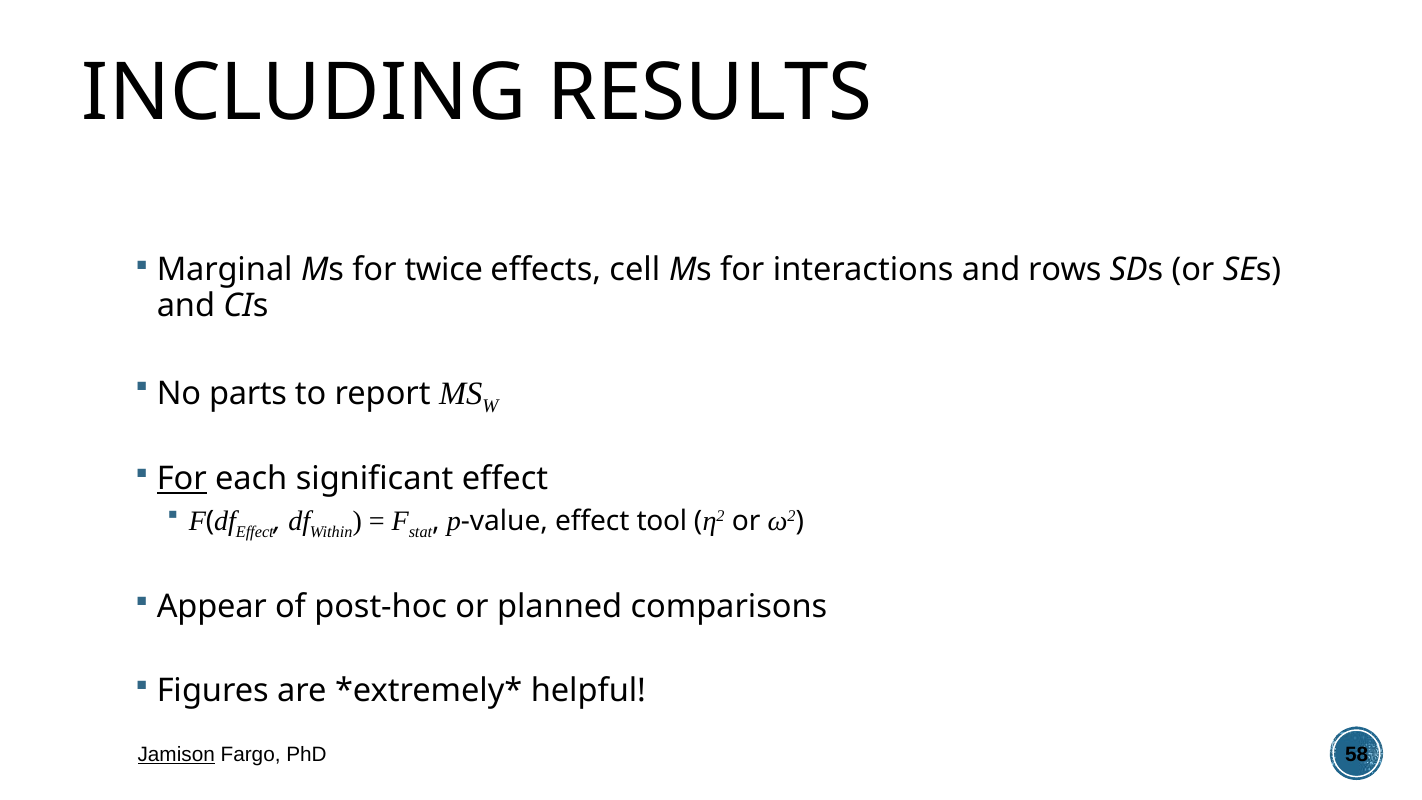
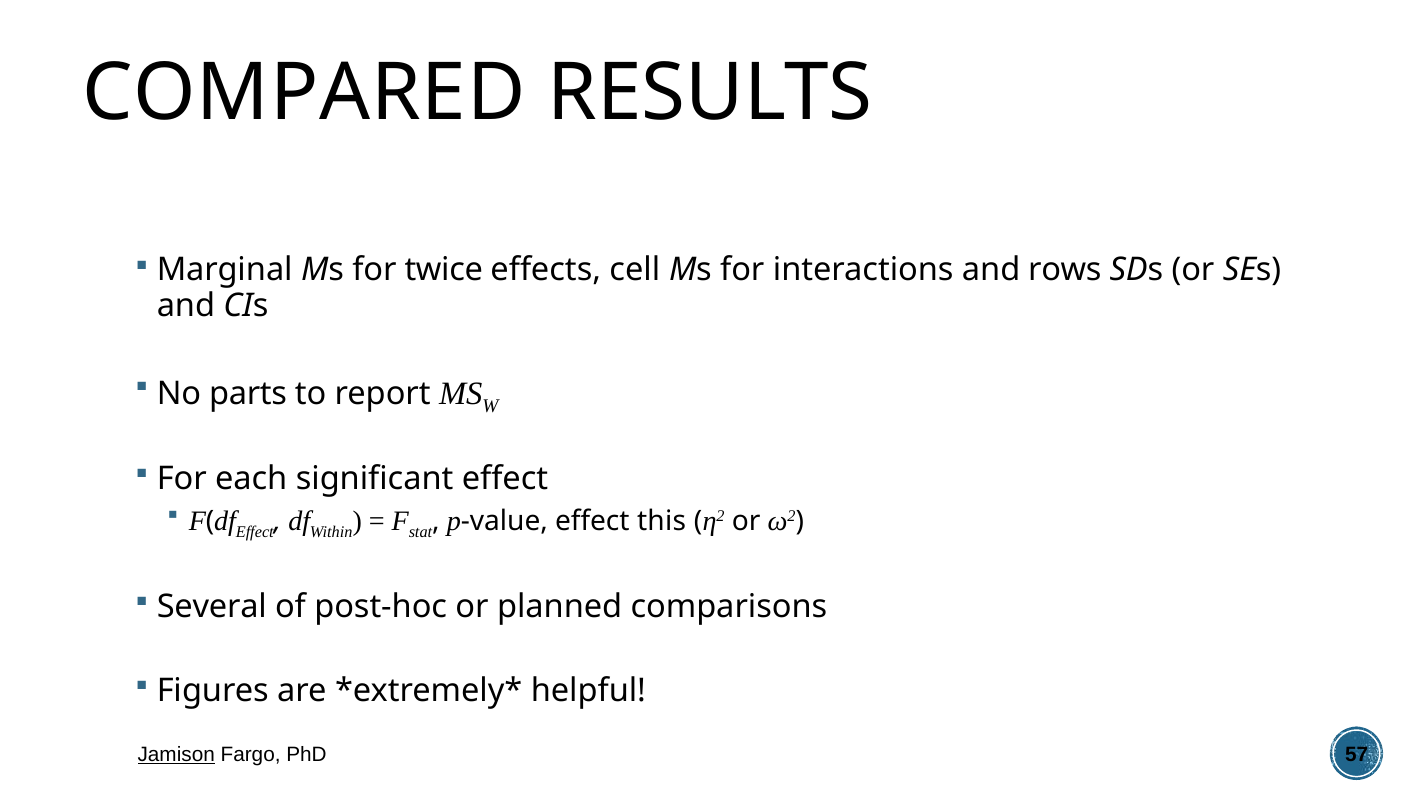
INCLUDING: INCLUDING -> COMPARED
For at (182, 479) underline: present -> none
tool: tool -> this
Appear: Appear -> Several
58: 58 -> 57
